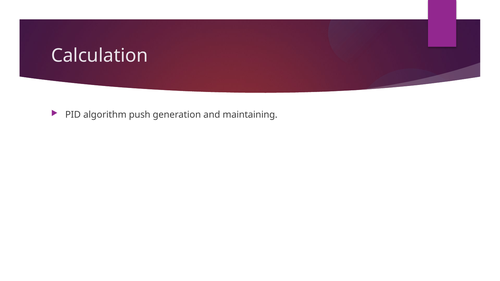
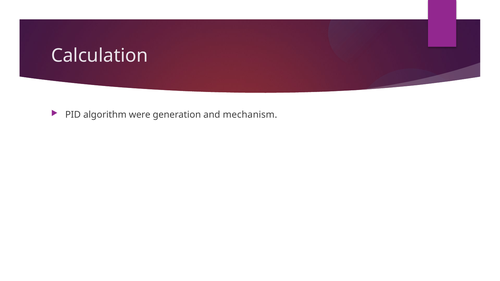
push: push -> were
maintaining: maintaining -> mechanism
